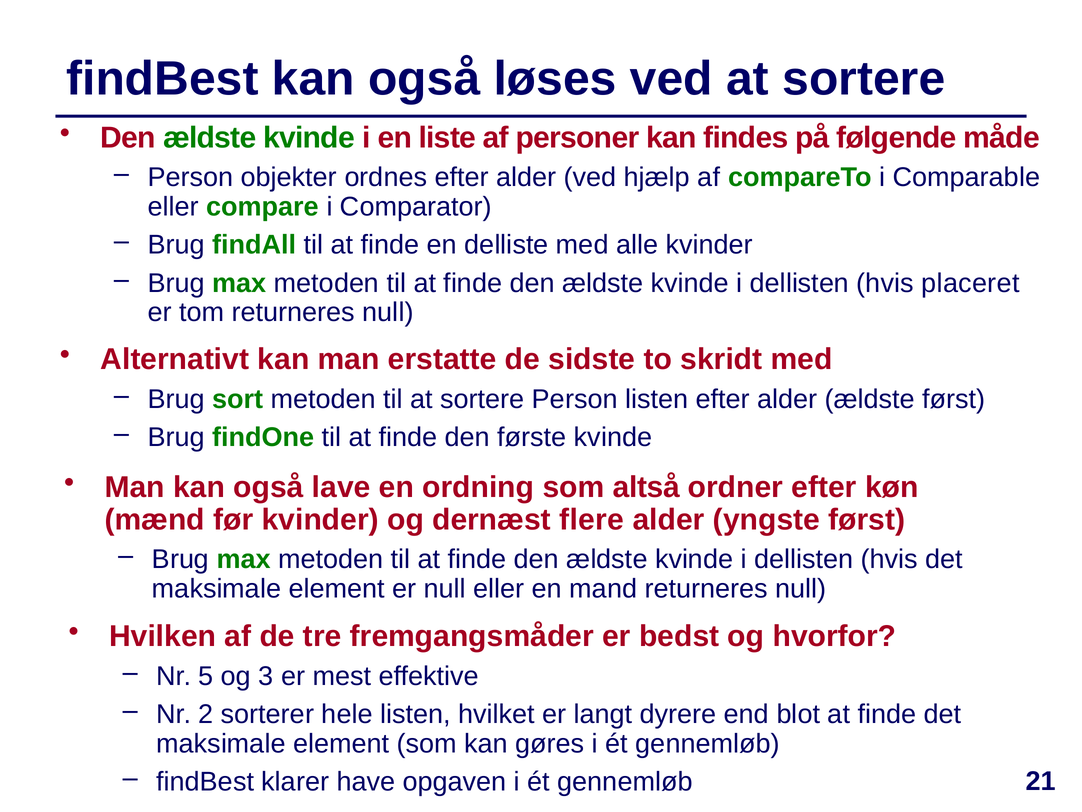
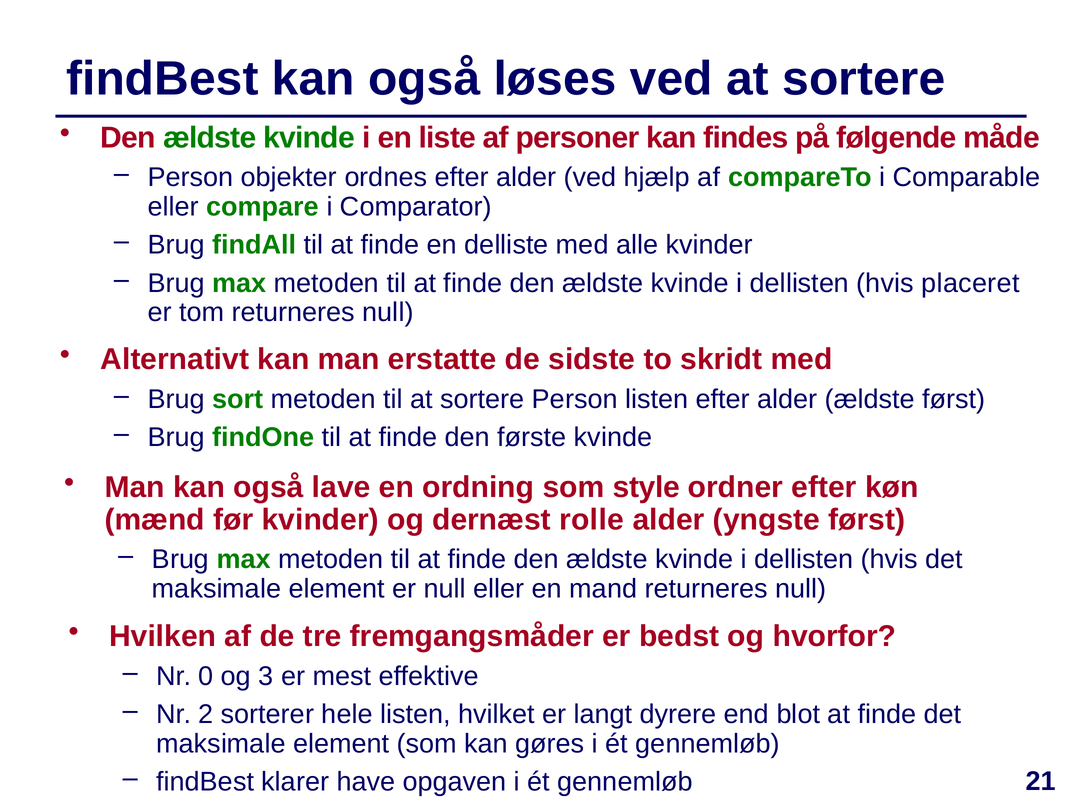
altså: altså -> style
flere: flere -> rolle
5: 5 -> 0
